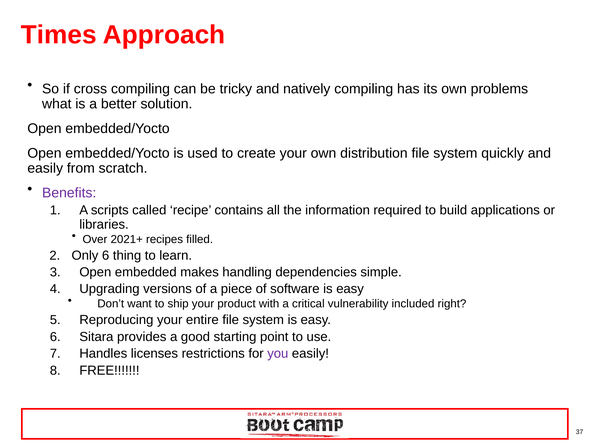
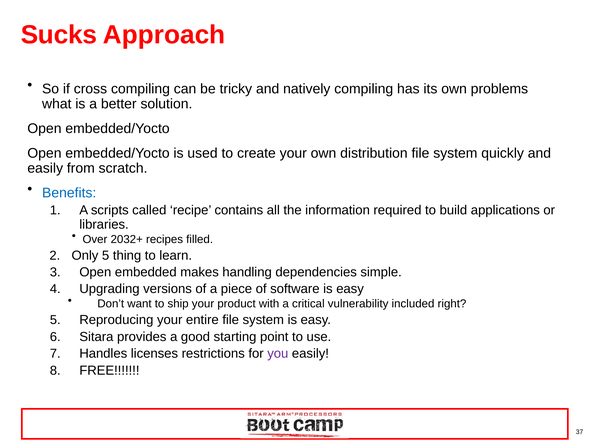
Times: Times -> Sucks
Benefits colour: purple -> blue
2021+: 2021+ -> 2032+
Only 6: 6 -> 5
